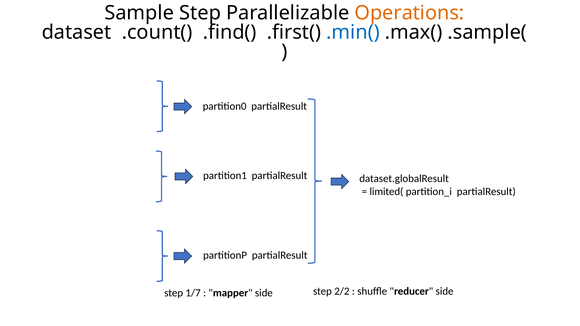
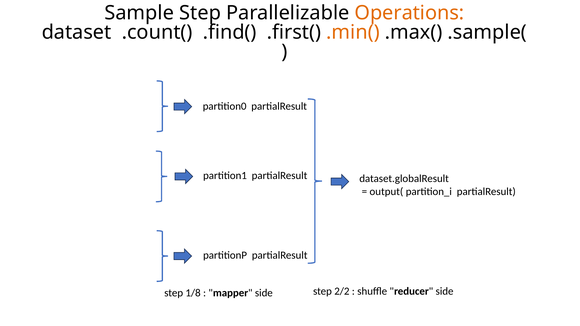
.min( colour: blue -> orange
limited(: limited( -> output(
1/7: 1/7 -> 1/8
